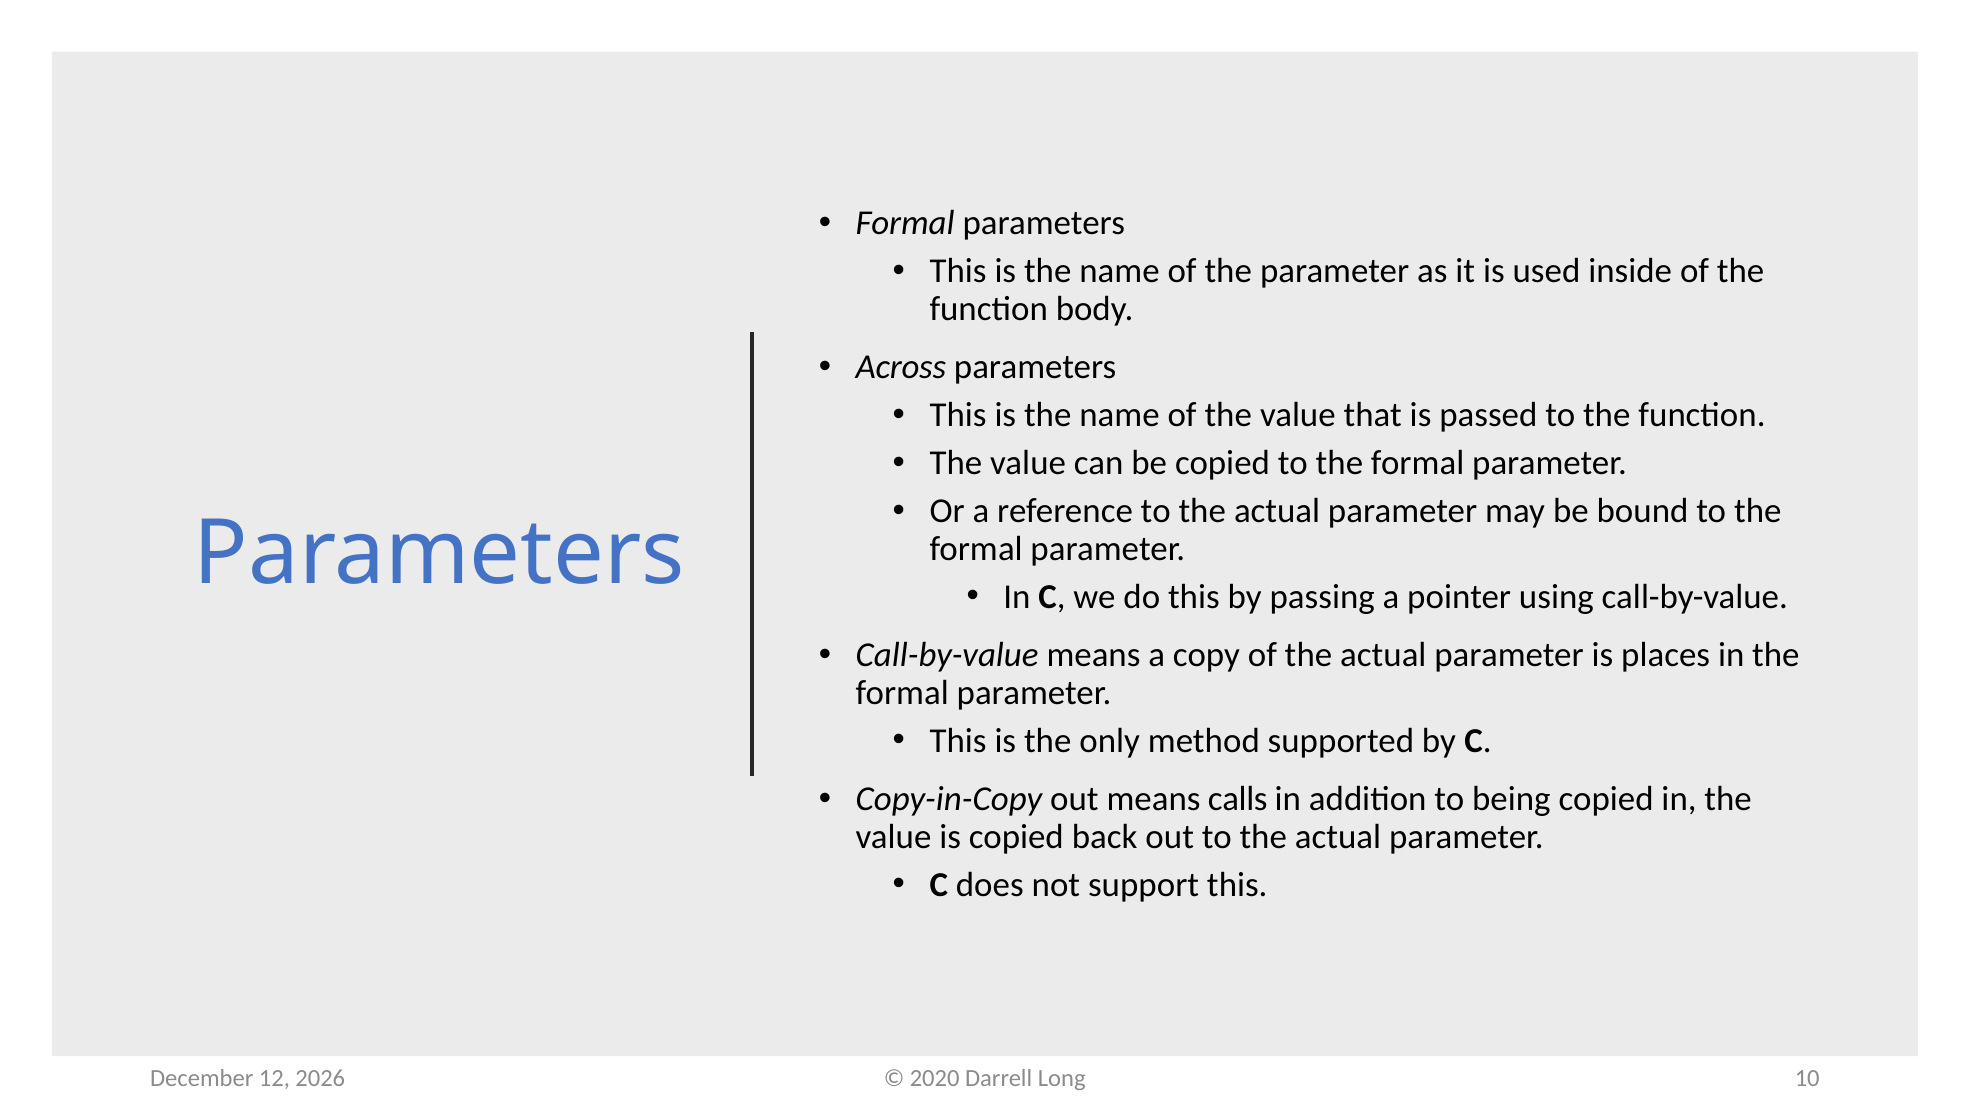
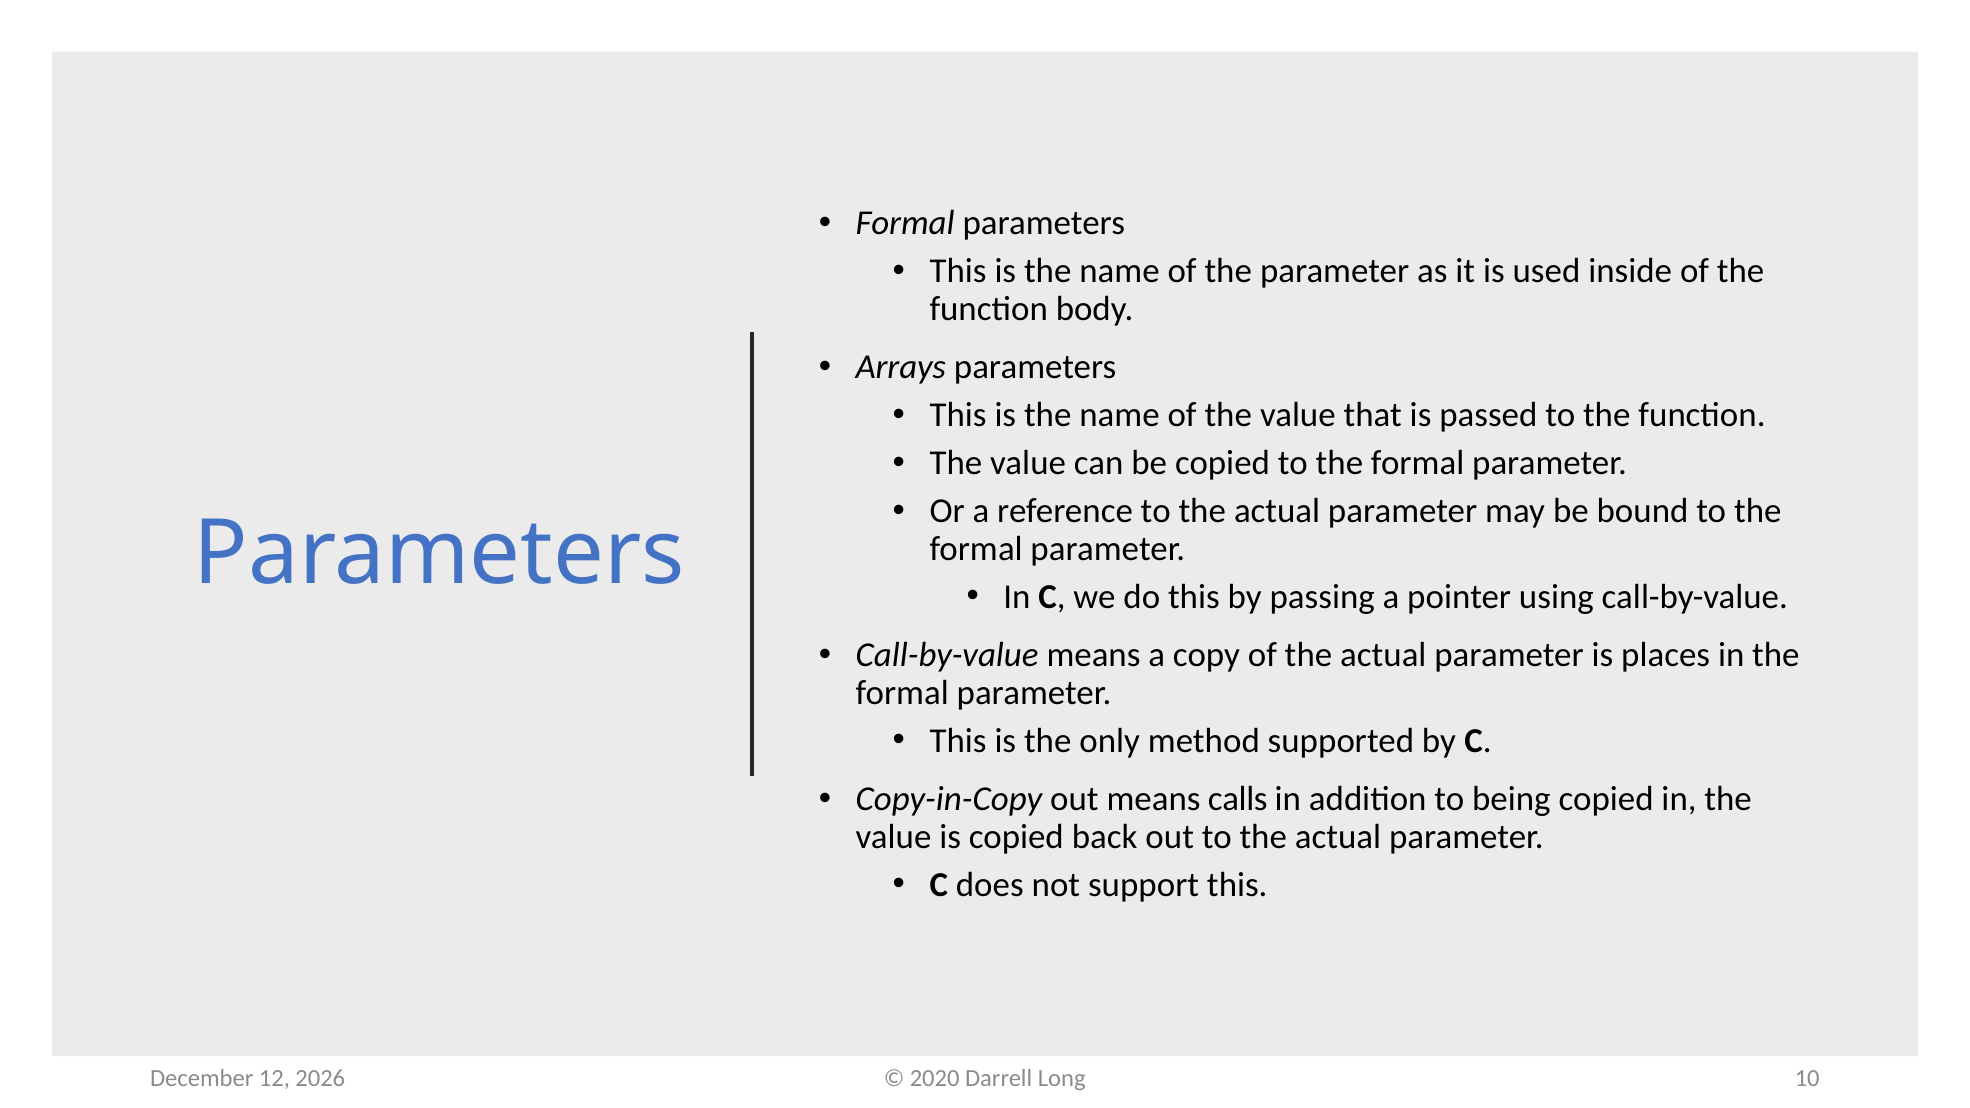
Across: Across -> Arrays
